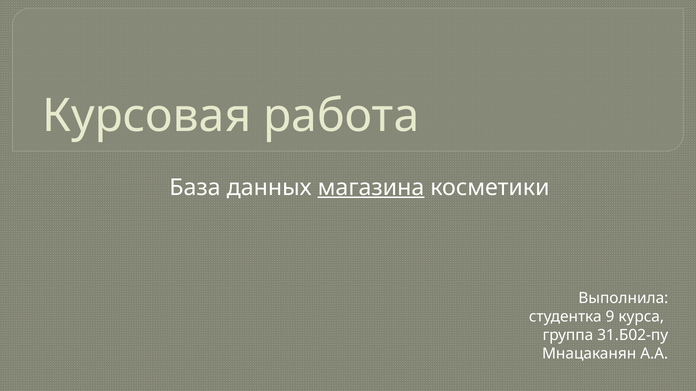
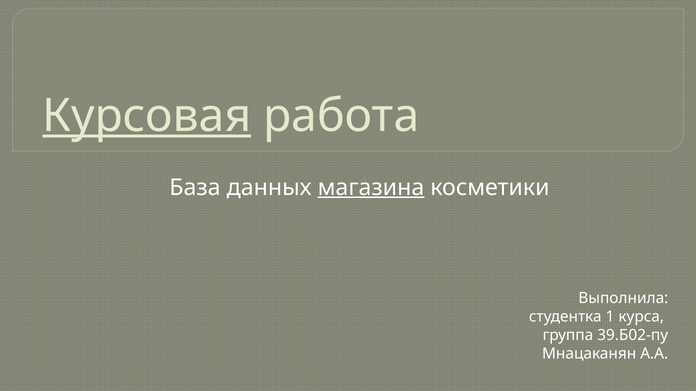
Курсовая underline: none -> present
9: 9 -> 1
31.Б02-пу: 31.Б02-пу -> 39.Б02-пу
